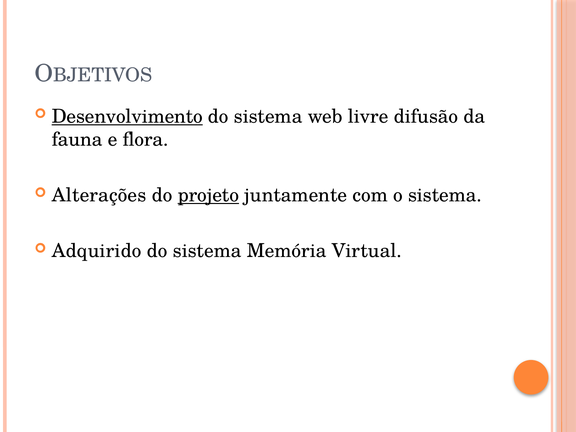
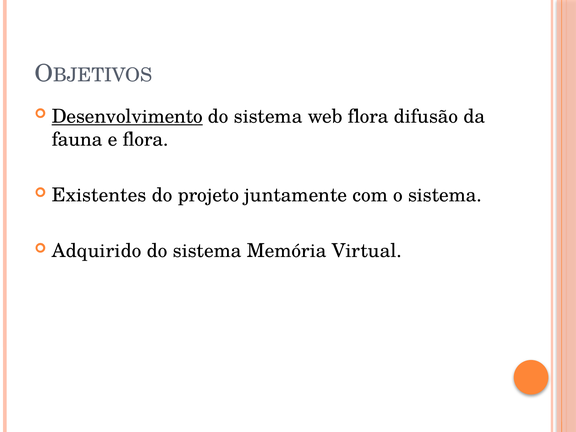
web livre: livre -> flora
Alterações: Alterações -> Existentes
projeto underline: present -> none
